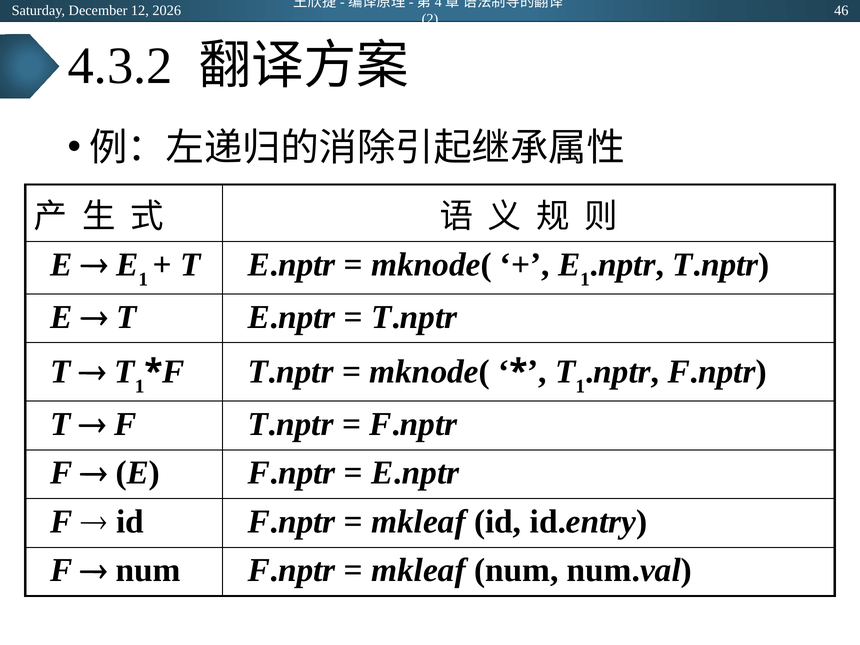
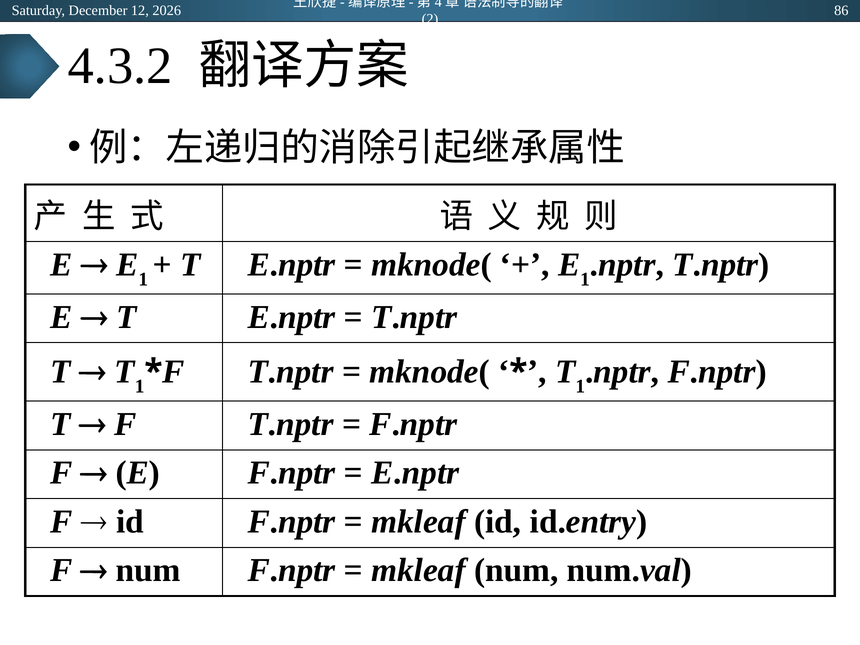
46: 46 -> 86
